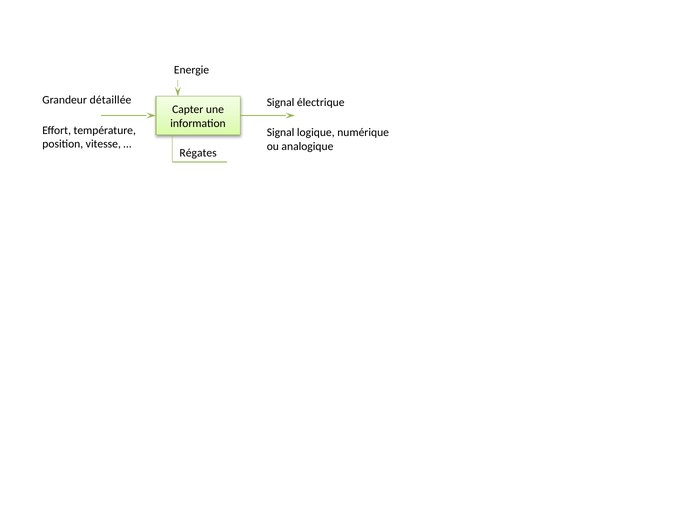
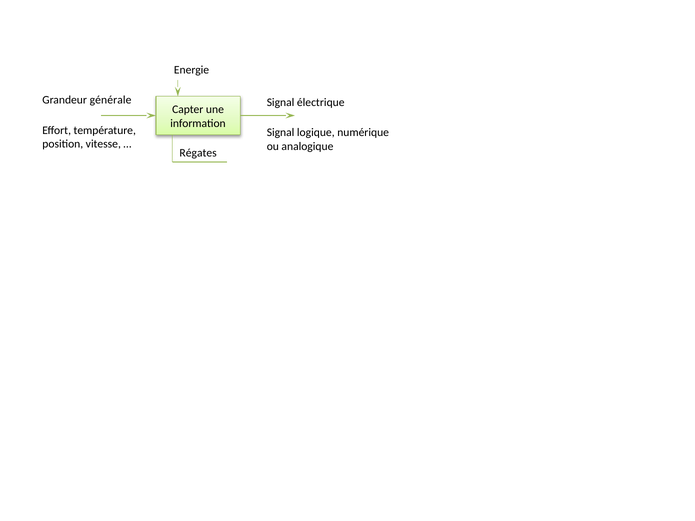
détaillée: détaillée -> générale
